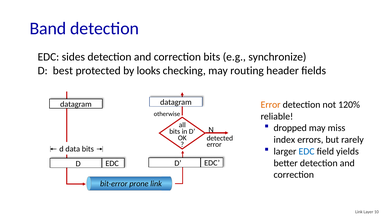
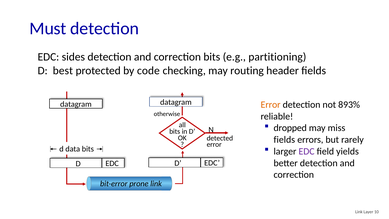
Band: Band -> Must
synchronize: synchronize -> partitioning
looks: looks -> code
120%: 120% -> 893%
index at (284, 140): index -> fields
EDC at (307, 151) colour: blue -> purple
